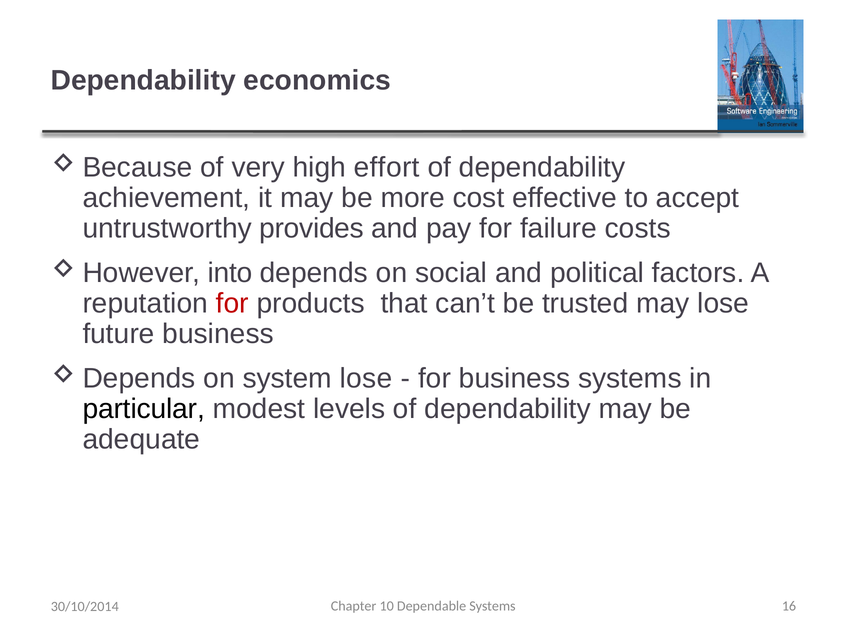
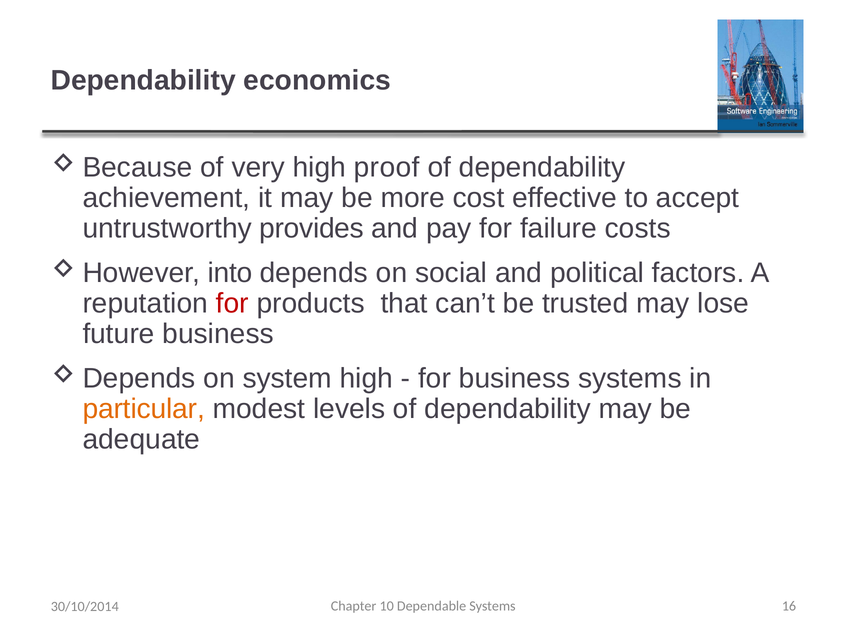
effort: effort -> proof
system lose: lose -> high
particular colour: black -> orange
